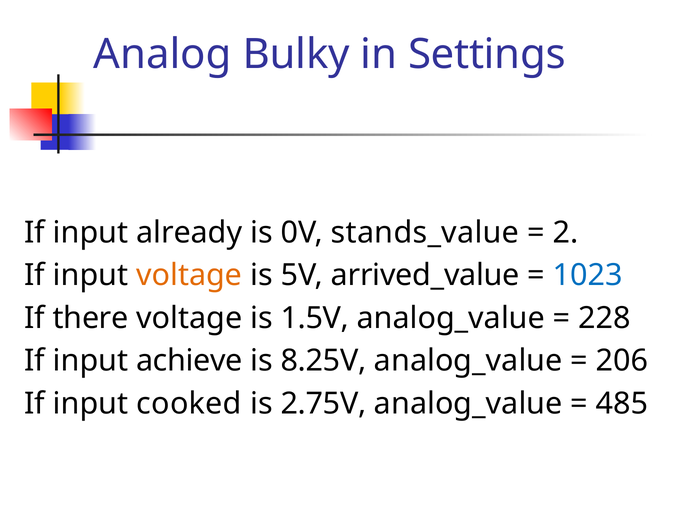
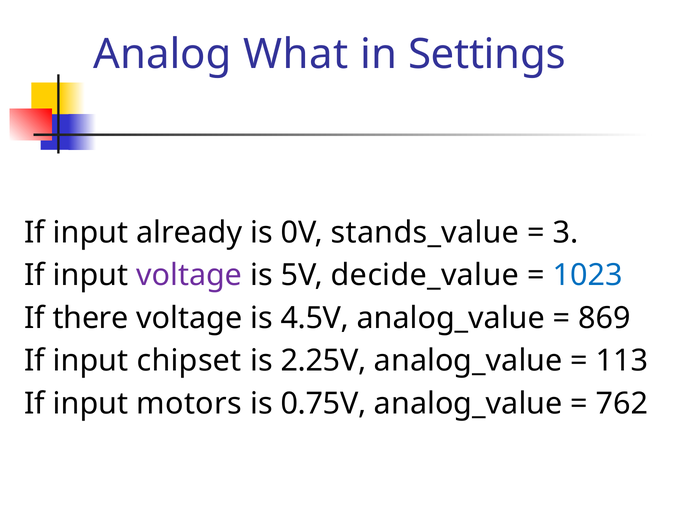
Bulky: Bulky -> What
2: 2 -> 3
voltage at (189, 275) colour: orange -> purple
arrived_value: arrived_value -> decide_value
1.5V: 1.5V -> 4.5V
228: 228 -> 869
achieve: achieve -> chipset
8.25V: 8.25V -> 2.25V
206: 206 -> 113
cooked: cooked -> motors
2.75V: 2.75V -> 0.75V
485: 485 -> 762
